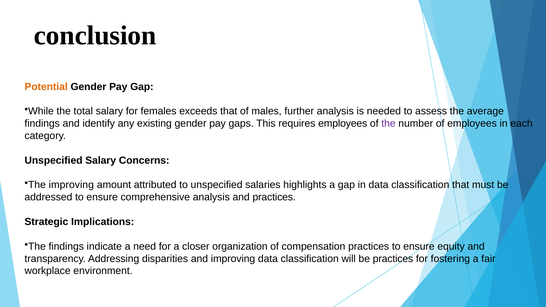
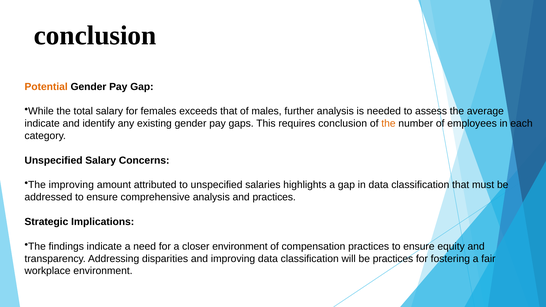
findings at (42, 124): findings -> indicate
requires employees: employees -> conclusion
the at (388, 124) colour: purple -> orange
closer organization: organization -> environment
